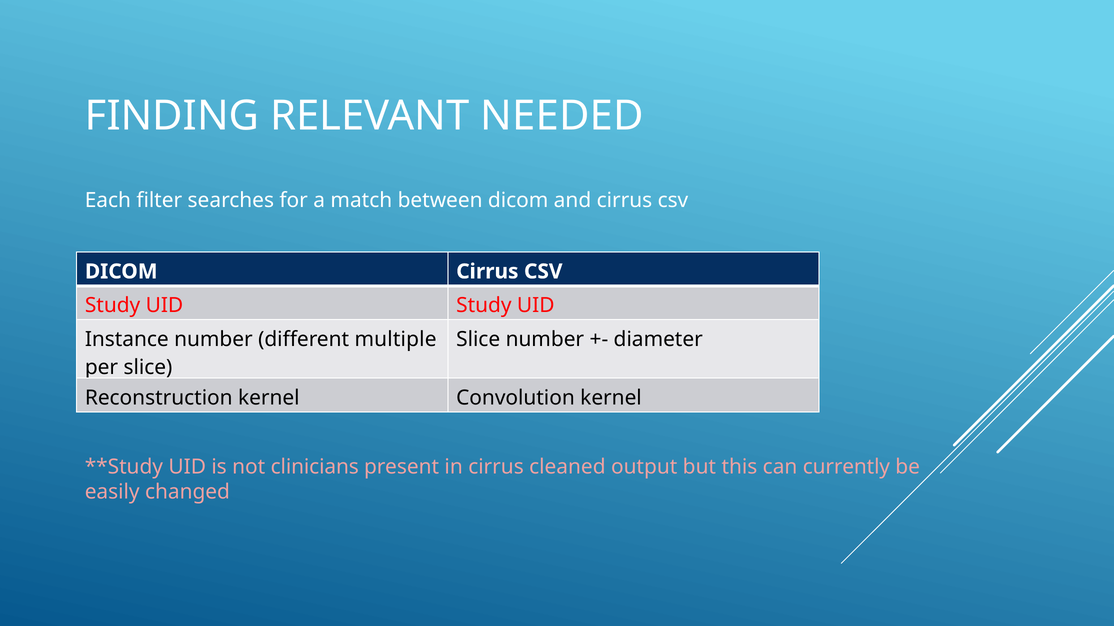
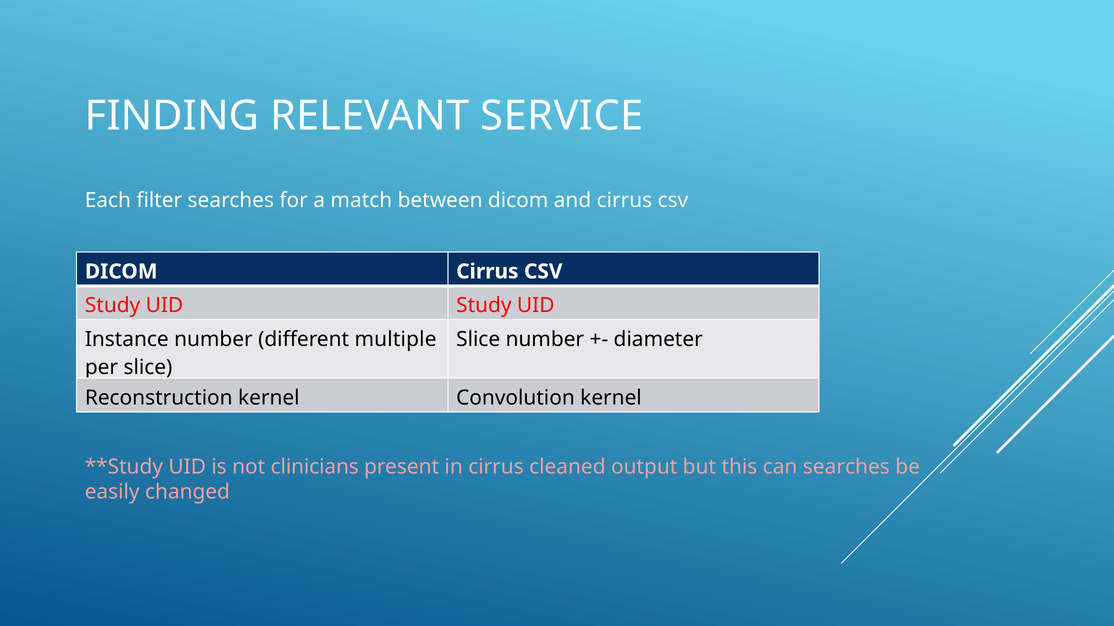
NEEDED: NEEDED -> SERVICE
can currently: currently -> searches
